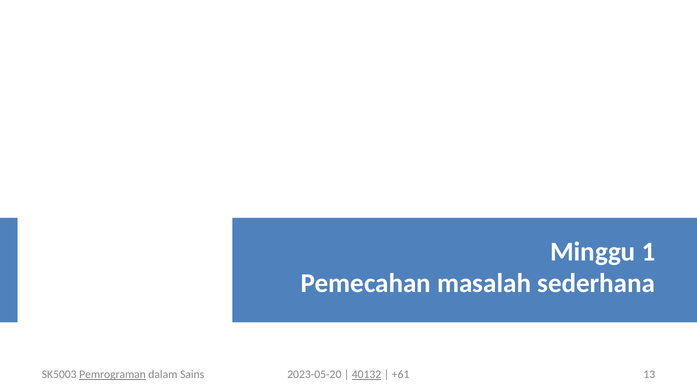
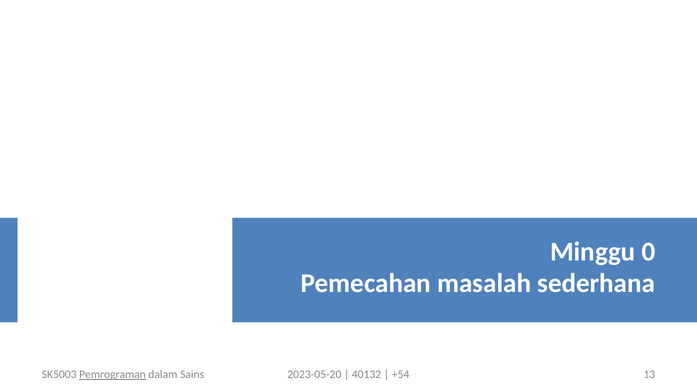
1: 1 -> 0
40132 underline: present -> none
+61: +61 -> +54
